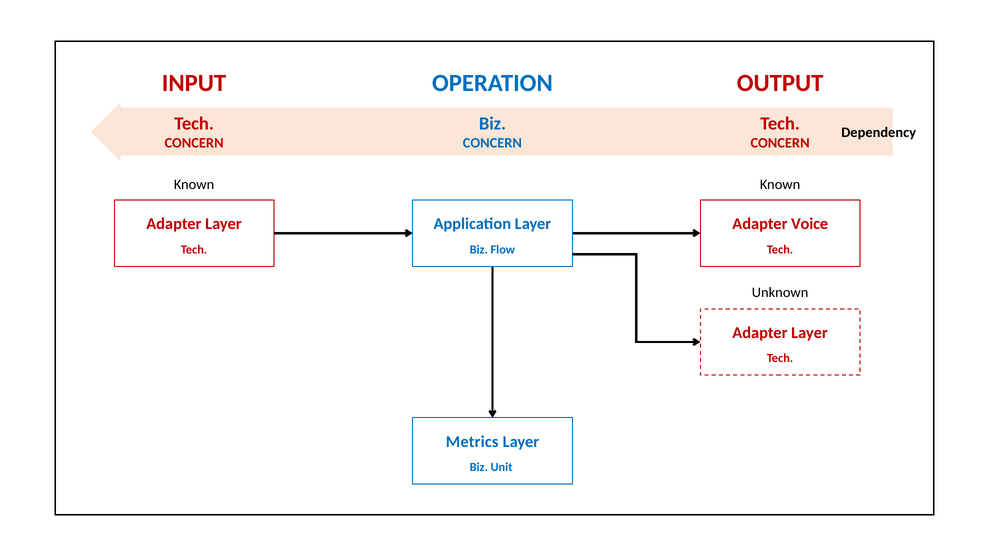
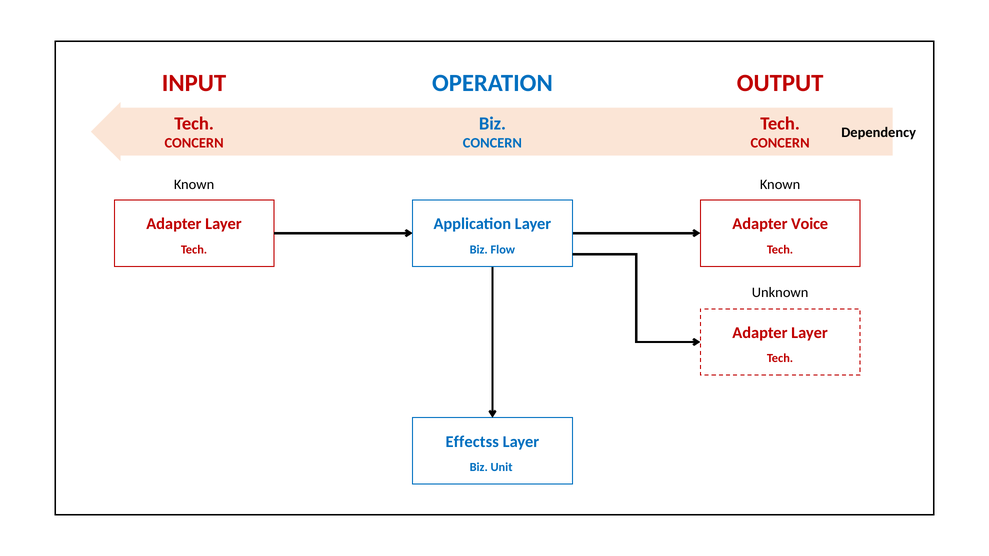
Metrics: Metrics -> Effectss
